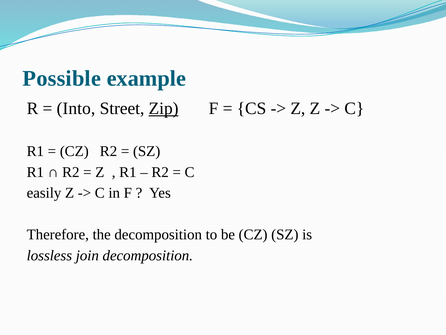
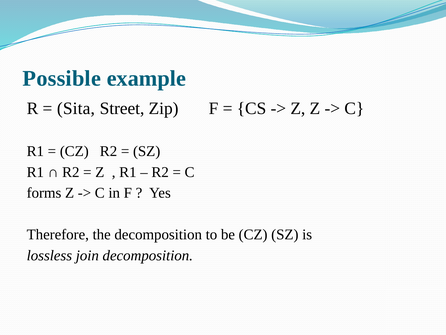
Into: Into -> Sita
Zip underline: present -> none
easily: easily -> forms
